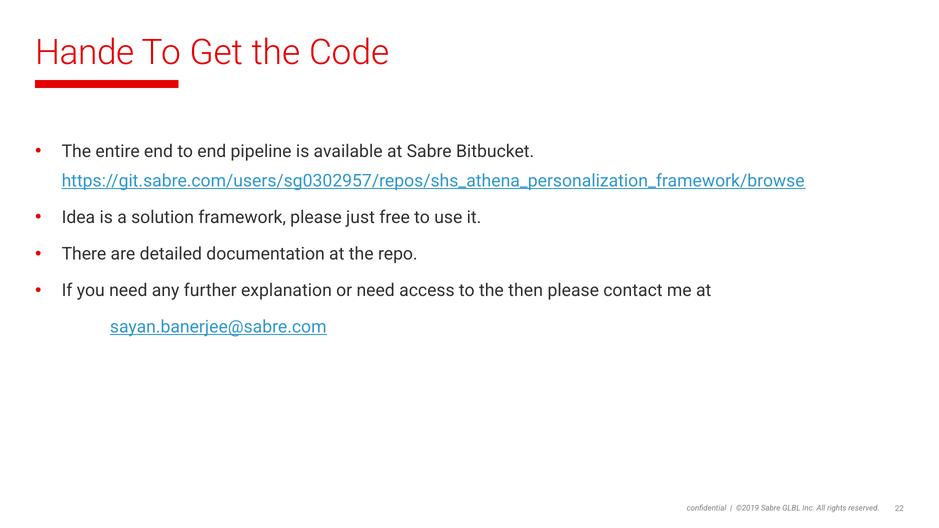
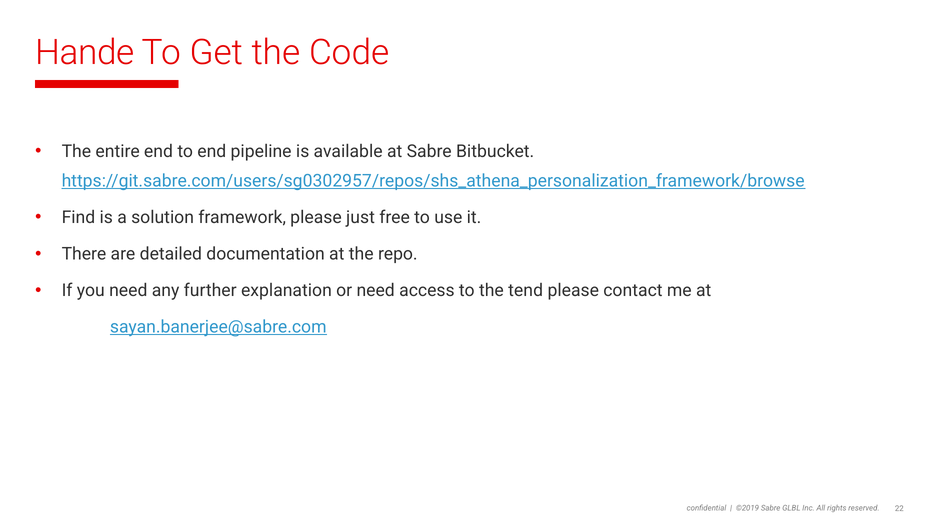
Idea: Idea -> Find
then: then -> tend
